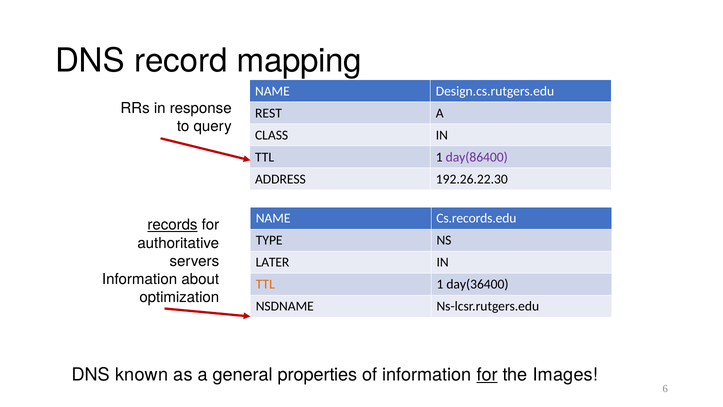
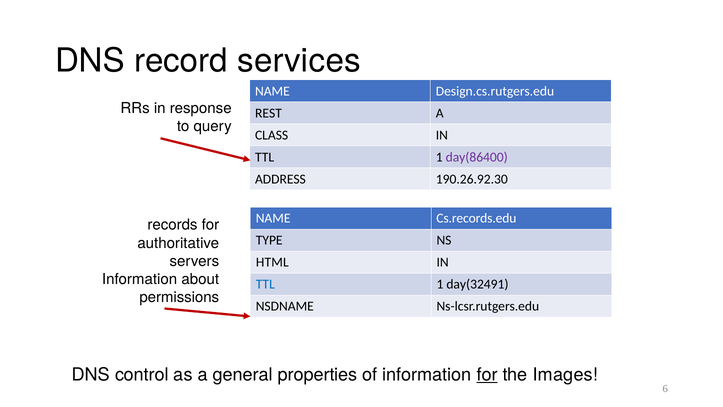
mapping: mapping -> services
192.26.22.30: 192.26.22.30 -> 190.26.92.30
records underline: present -> none
LATER: LATER -> HTML
TTL at (265, 284) colour: orange -> blue
day(36400: day(36400 -> day(32491
optimization: optimization -> permissions
known: known -> control
